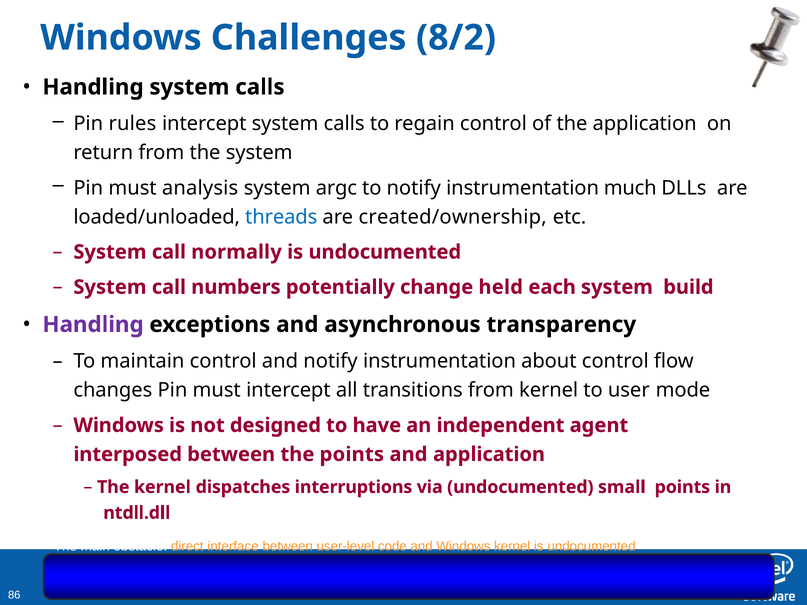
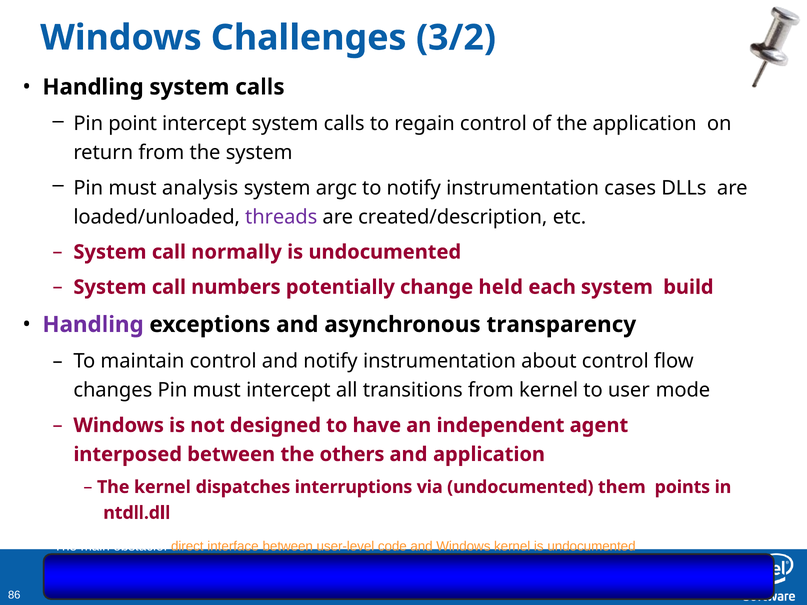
8/2: 8/2 -> 3/2
rules: rules -> point
much: much -> cases
threads colour: blue -> purple
created/ownership: created/ownership -> created/description
the points: points -> others
small: small -> them
